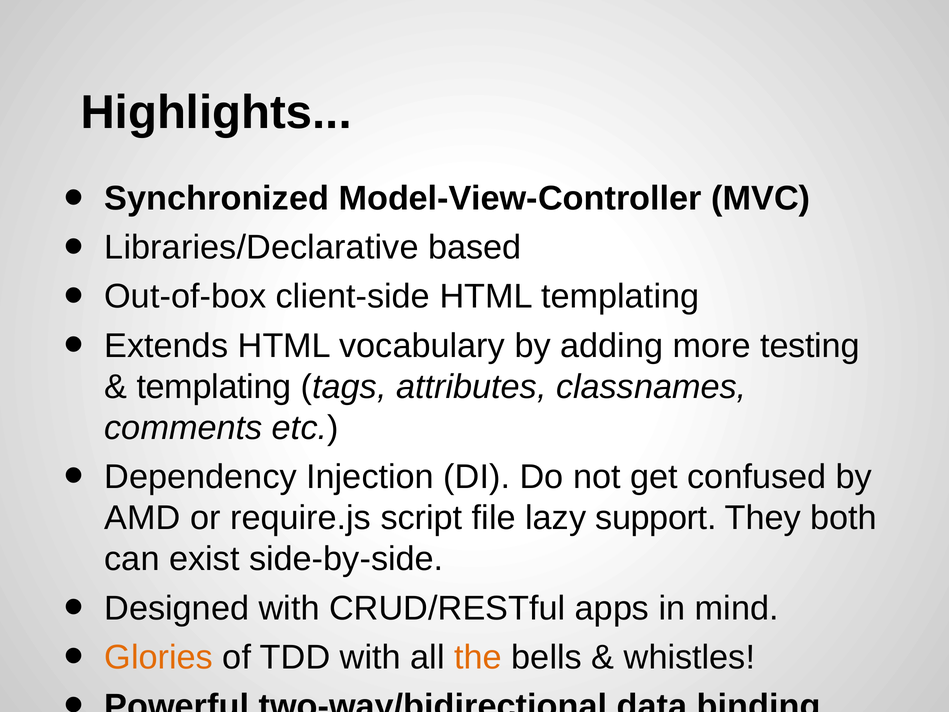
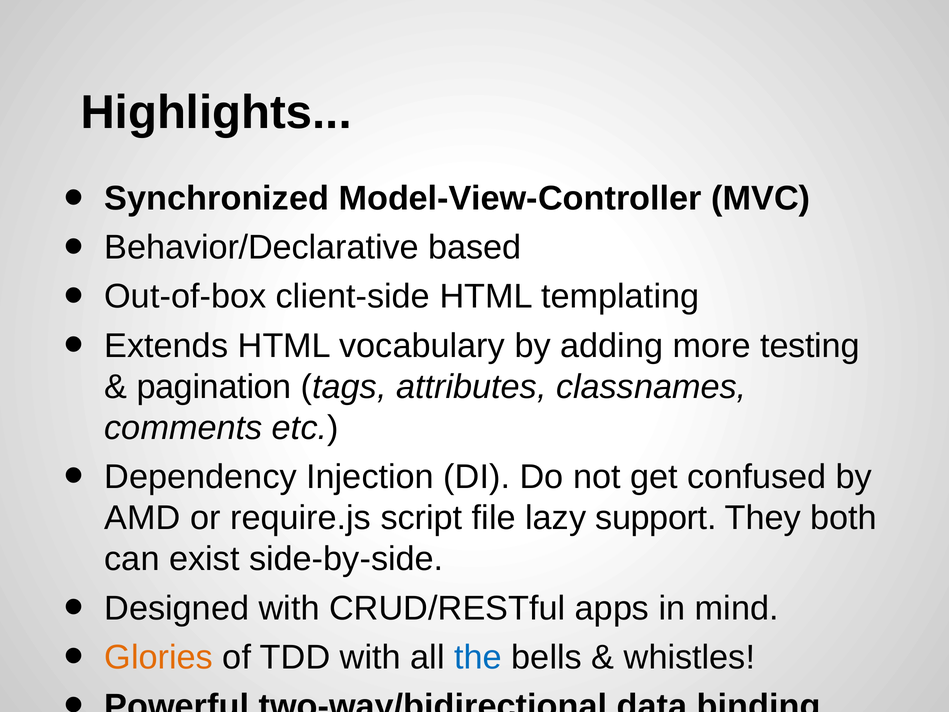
Libraries/Declarative: Libraries/Declarative -> Behavior/Declarative
templating at (214, 387): templating -> pagination
the colour: orange -> blue
